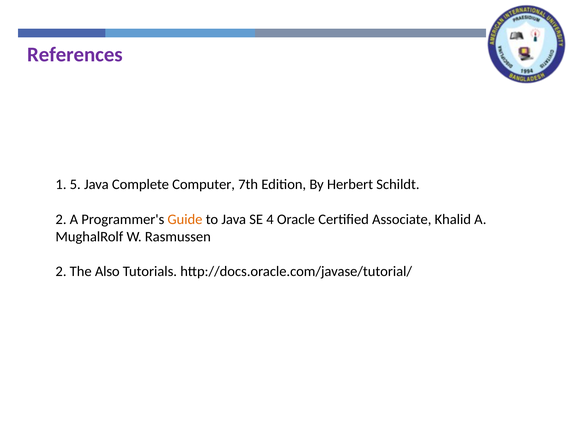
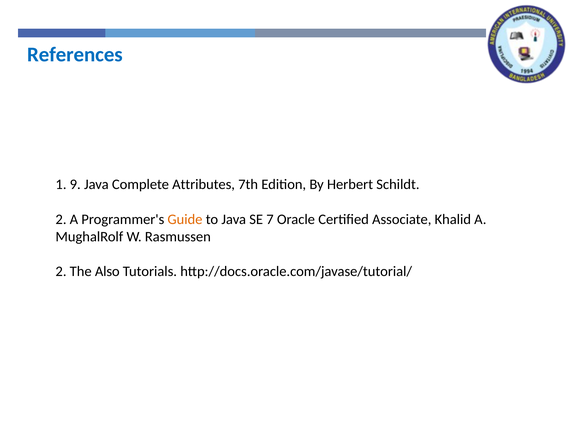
References colour: purple -> blue
5: 5 -> 9
Computer: Computer -> Attributes
4: 4 -> 7
